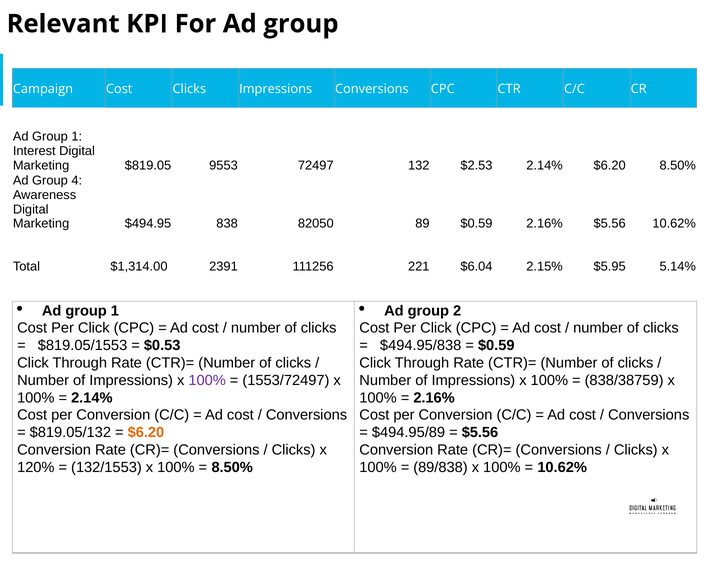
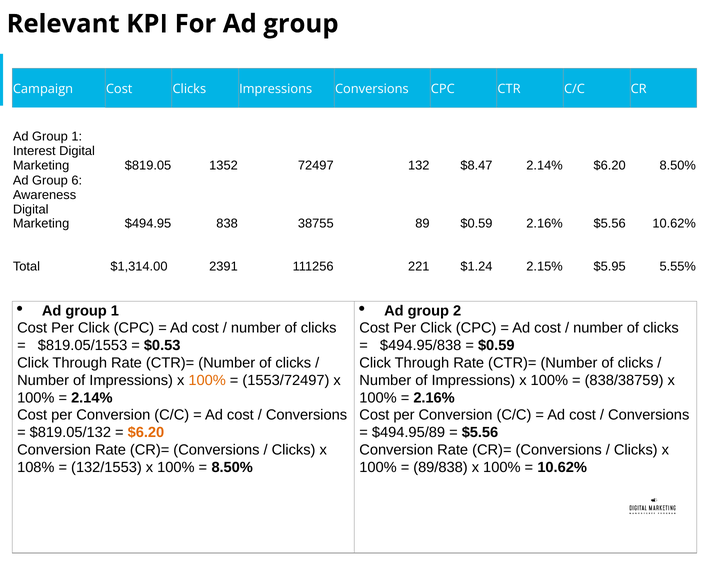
9553: 9553 -> 1352
$2.53: $2.53 -> $8.47
4: 4 -> 6
82050: 82050 -> 38755
$6.04: $6.04 -> $1.24
5.14%: 5.14% -> 5.55%
100% at (207, 380) colour: purple -> orange
120%: 120% -> 108%
